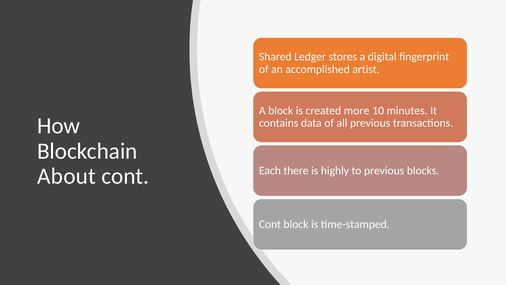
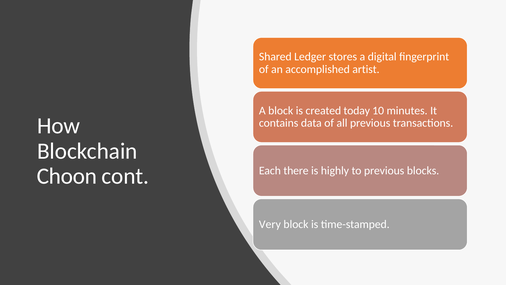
more: more -> today
About: About -> Choon
Cont at (270, 224): Cont -> Very
